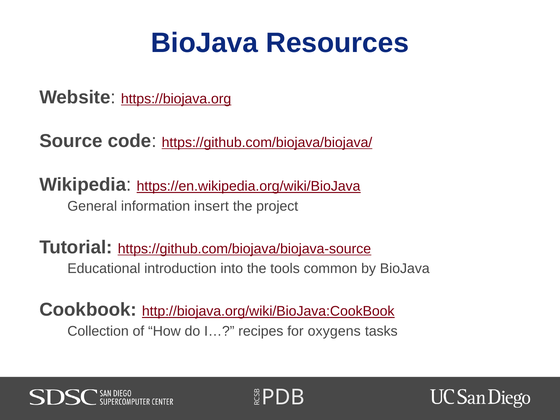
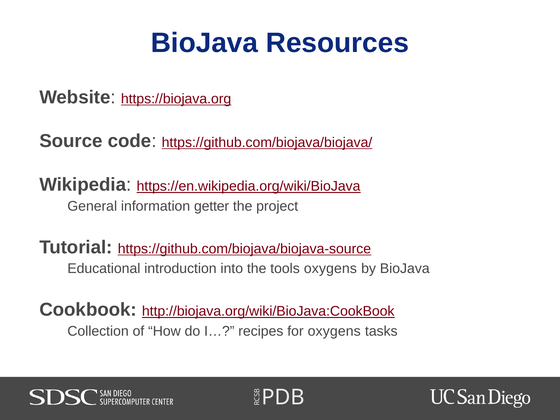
insert: insert -> getter
tools common: common -> oxygens
